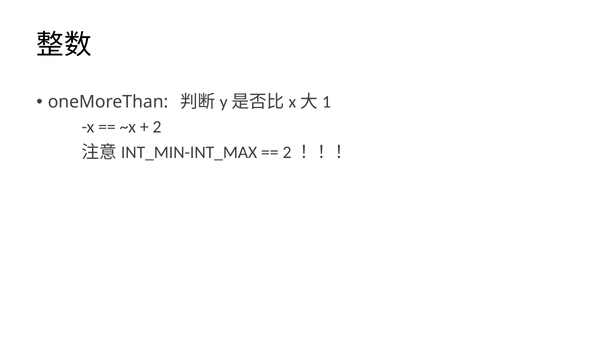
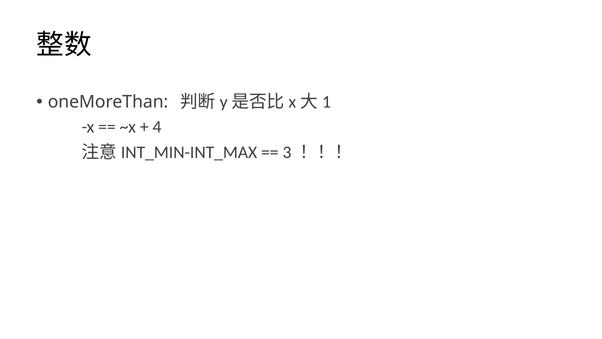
2 at (157, 127): 2 -> 4
2 at (287, 152): 2 -> 3
